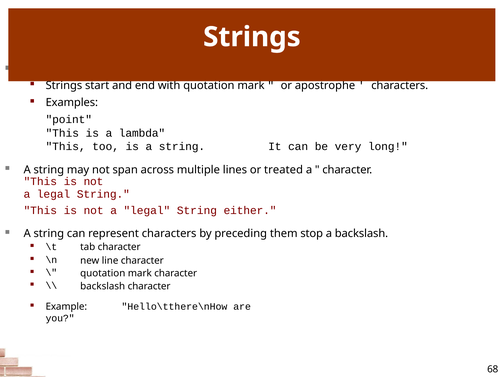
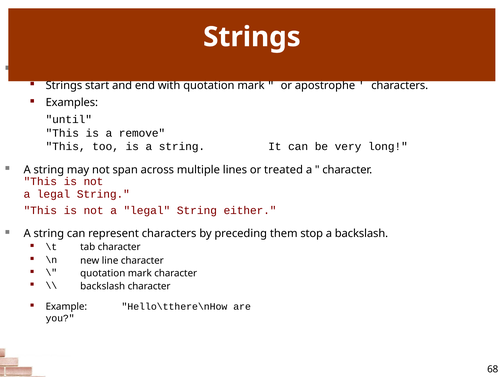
point: point -> until
lambda: lambda -> remove
